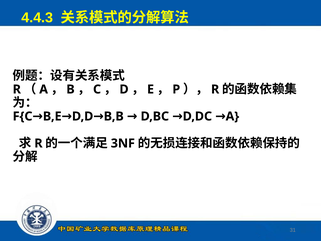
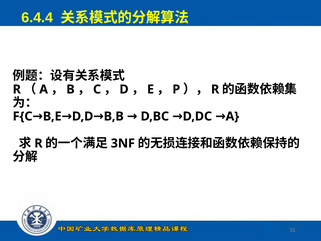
4.4.3: 4.4.3 -> 6.4.4
